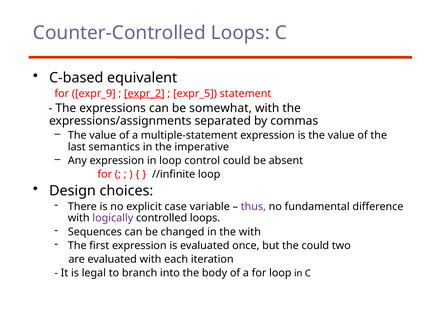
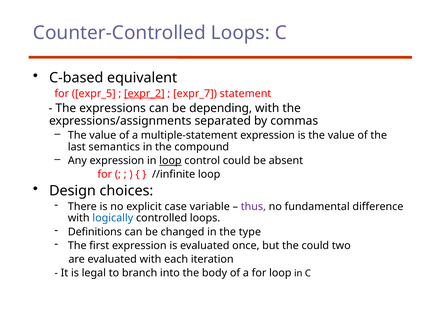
expr_9: expr_9 -> expr_5
expr_5: expr_5 -> expr_7
somewhat: somewhat -> depending
imperative: imperative -> compound
loop at (170, 161) underline: none -> present
logically colour: purple -> blue
Sequences: Sequences -> Definitions
the with: with -> type
